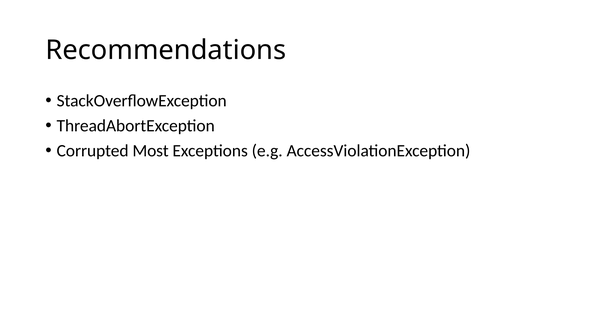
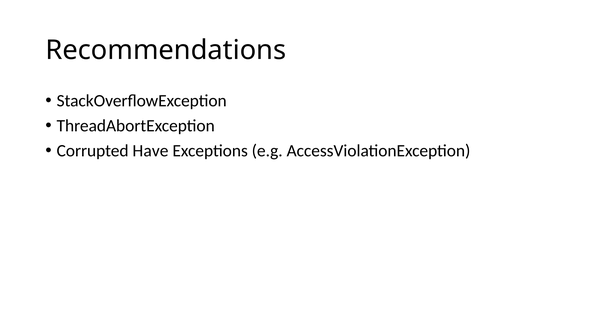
Most: Most -> Have
